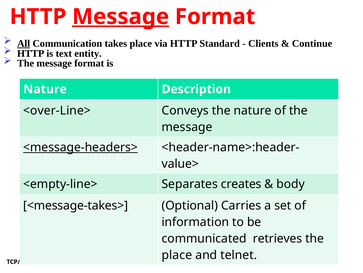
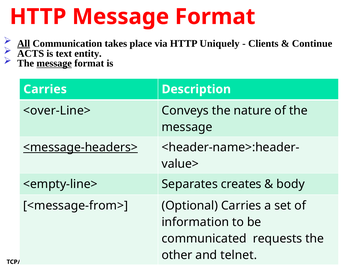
Message at (121, 17) underline: present -> none
Standard: Standard -> Uniquely
HTTP at (31, 53): HTTP -> ACTS
message at (54, 63) underline: none -> present
Nature at (45, 89): Nature -> Carries
<message-takes>: <message-takes> -> <message-from>
retrieves: retrieves -> requests
place at (177, 255): place -> other
